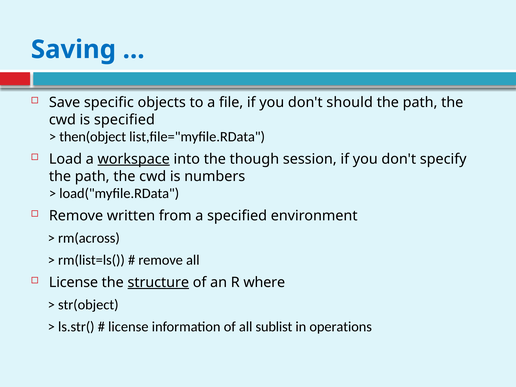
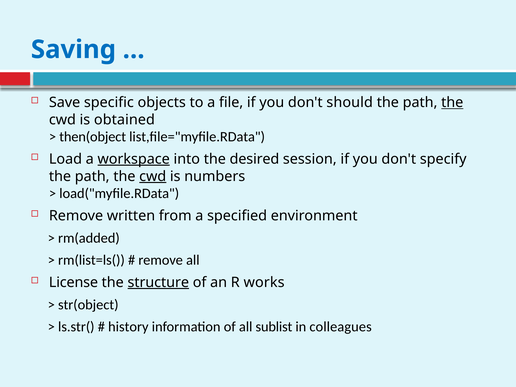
the at (452, 102) underline: none -> present
is specified: specified -> obtained
though: though -> desired
cwd at (153, 176) underline: none -> present
rm(across: rm(across -> rm(added
where: where -> works
license at (128, 327): license -> history
operations: operations -> colleagues
